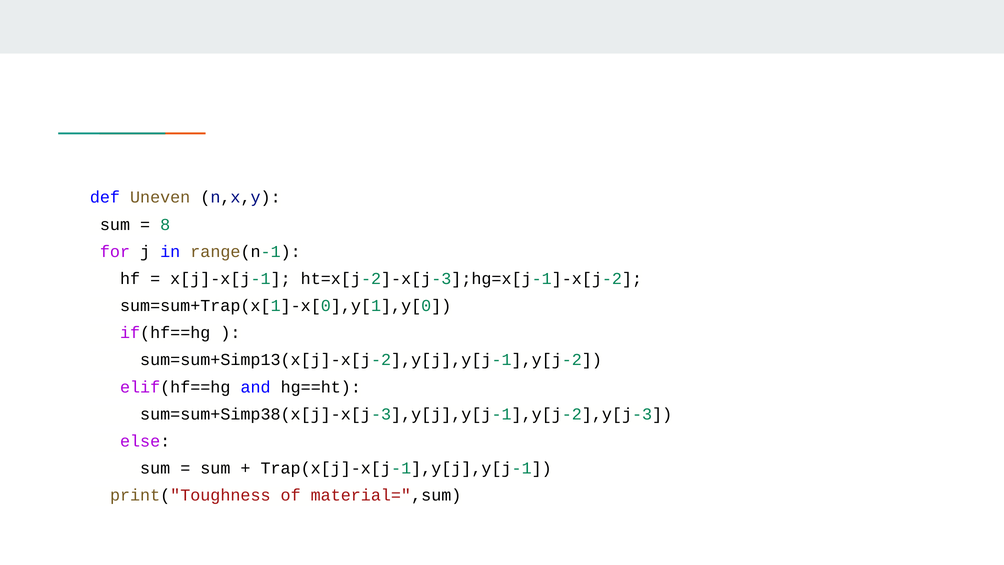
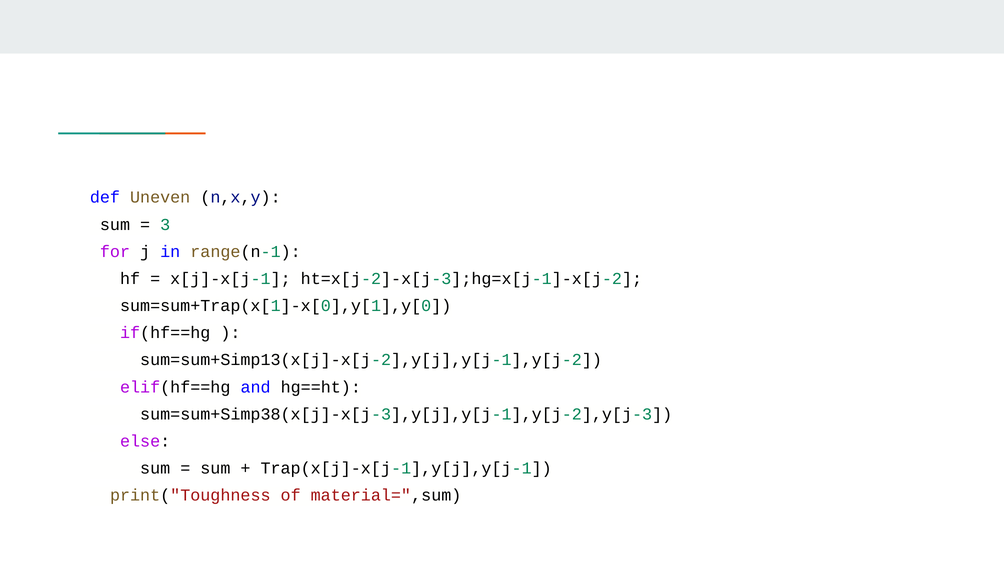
8: 8 -> 3
